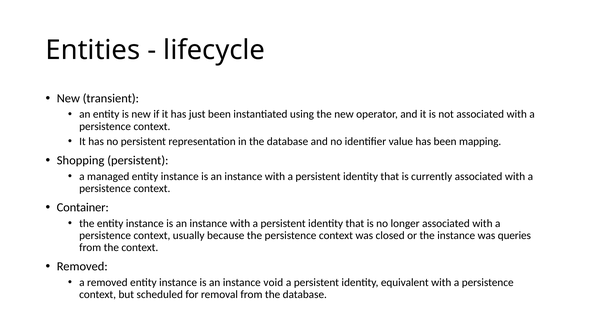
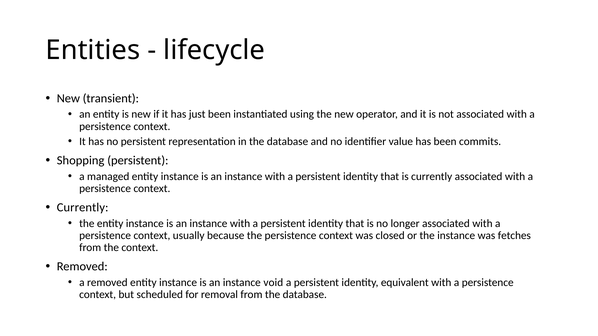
mapping: mapping -> commits
Container at (83, 208): Container -> Currently
queries: queries -> fetches
